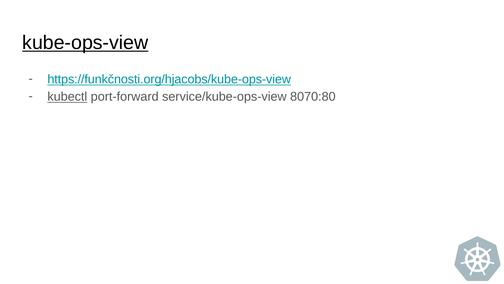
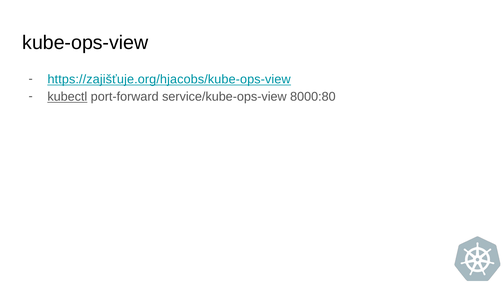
kube-ops-view underline: present -> none
https://funkčnosti.org/hjacobs/kube-ops-view: https://funkčnosti.org/hjacobs/kube-ops-view -> https://zajišťuje.org/hjacobs/kube-ops-view
8070:80: 8070:80 -> 8000:80
